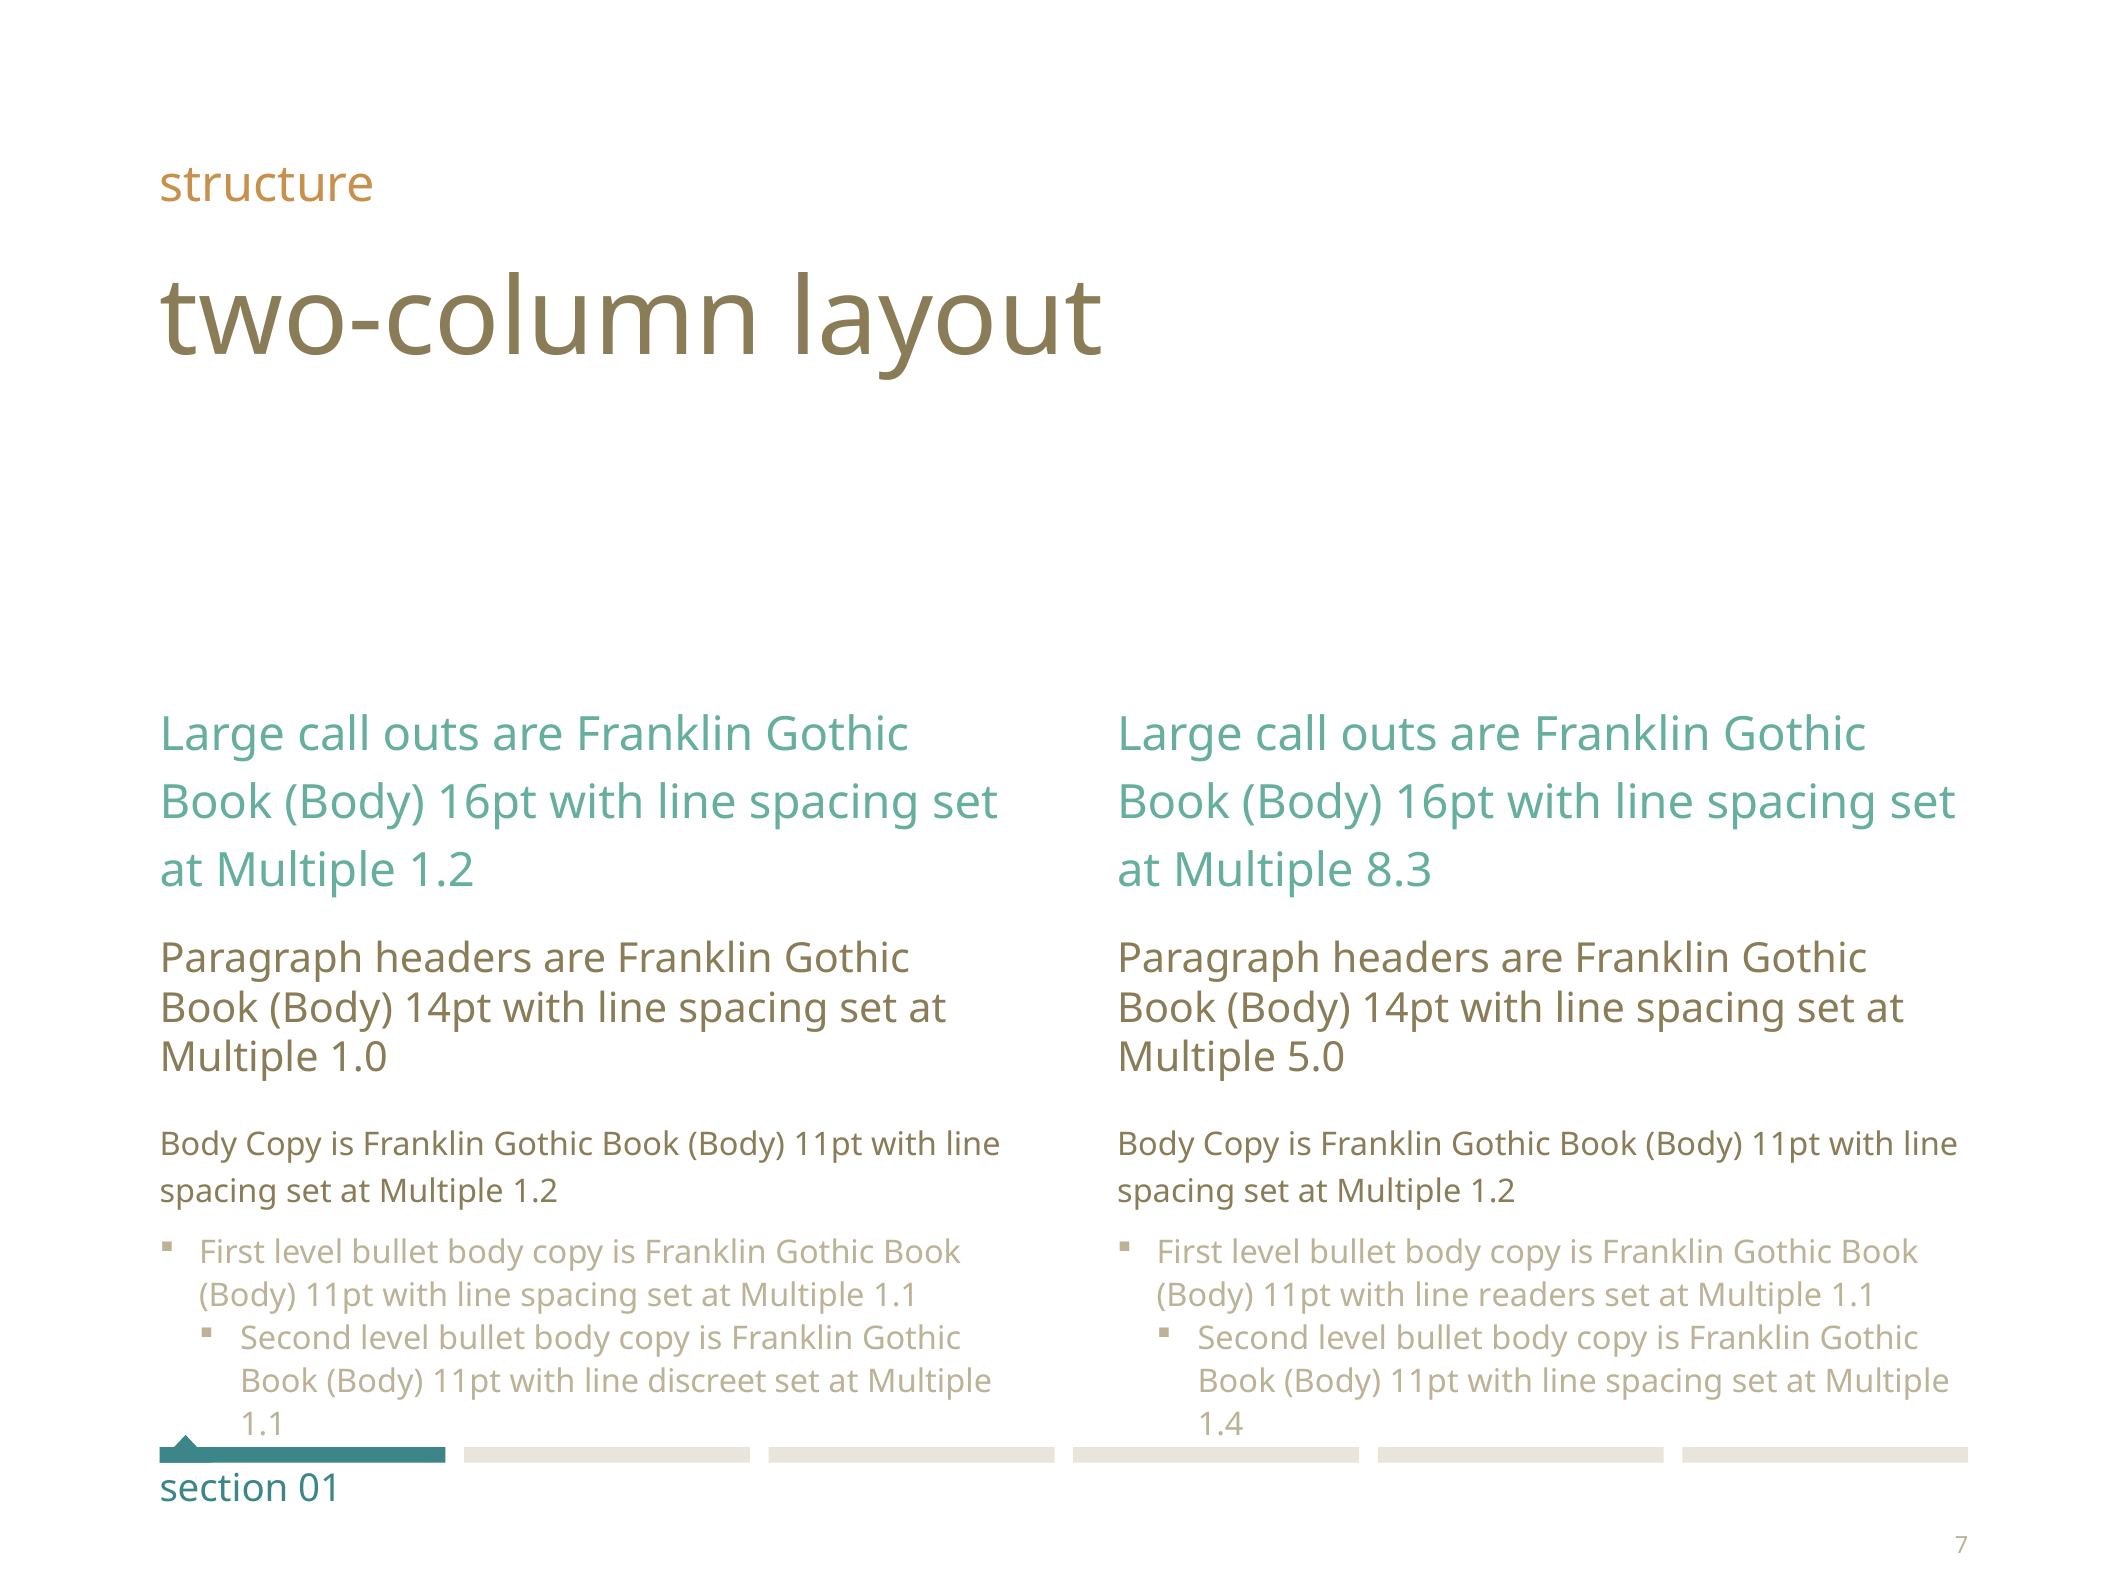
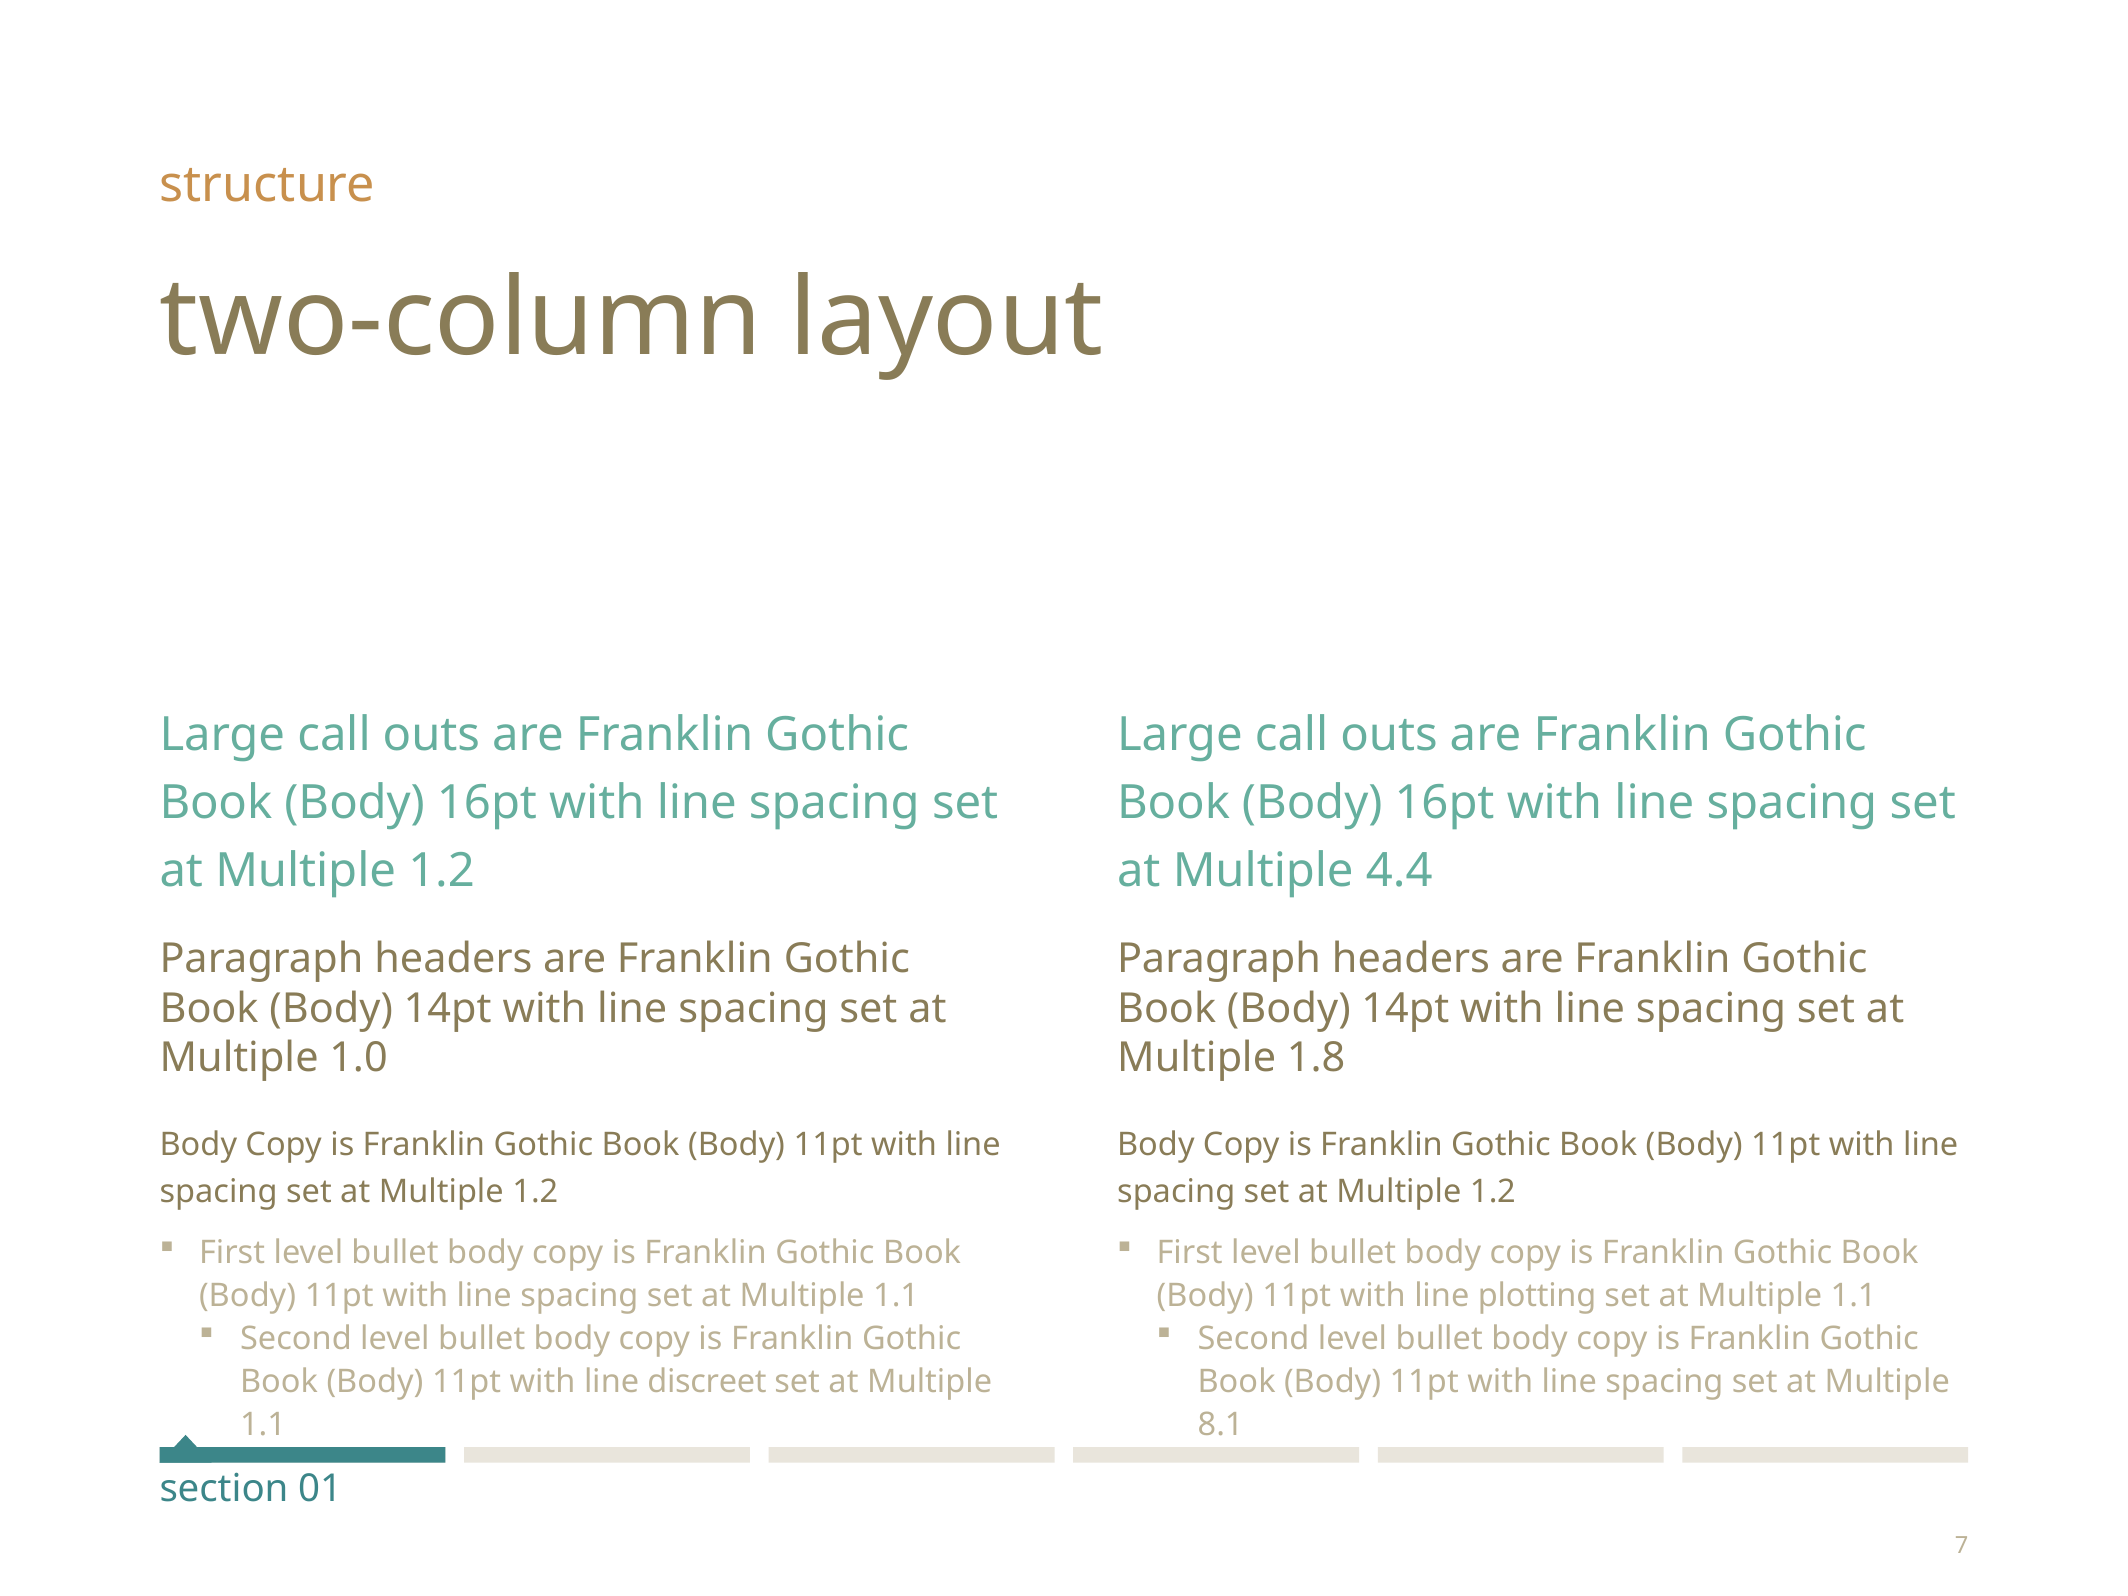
8.3: 8.3 -> 4.4
5.0: 5.0 -> 1.8
readers: readers -> plotting
1.4: 1.4 -> 8.1
